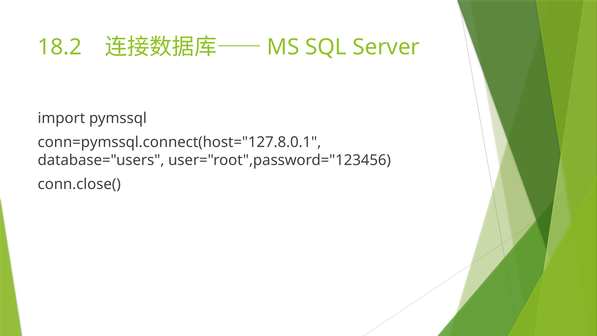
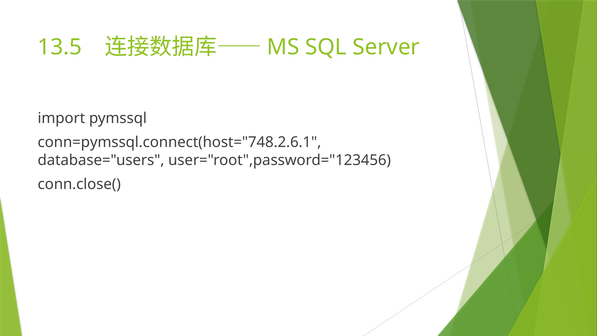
18.2: 18.2 -> 13.5
conn=pymssql.connect(host="127.8.0.1: conn=pymssql.connect(host="127.8.0.1 -> conn=pymssql.connect(host="748.2.6.1
